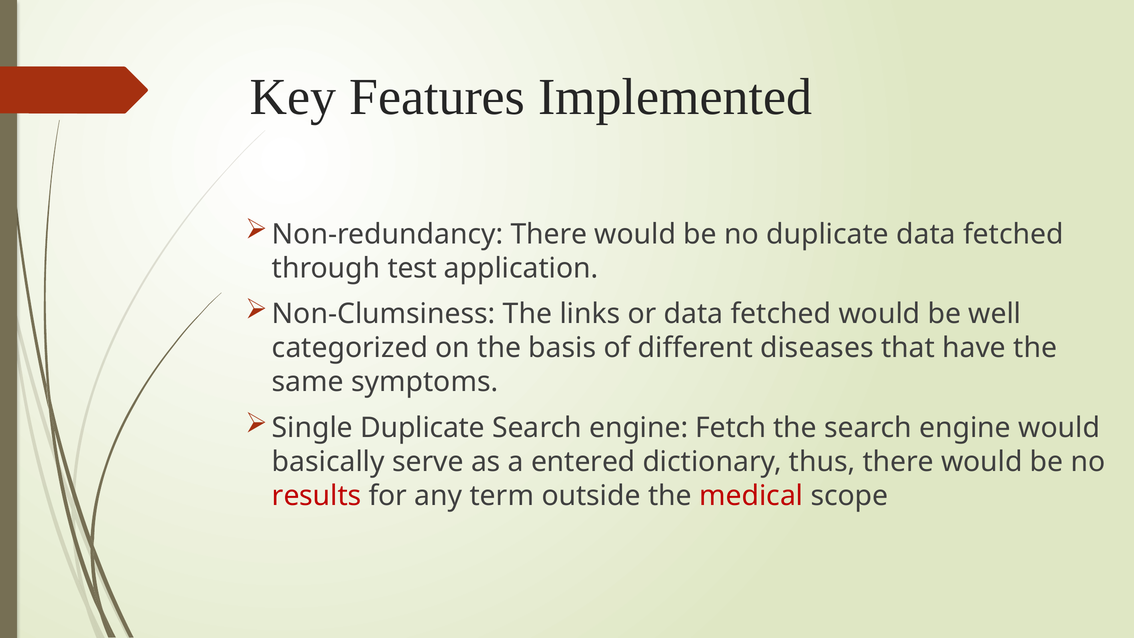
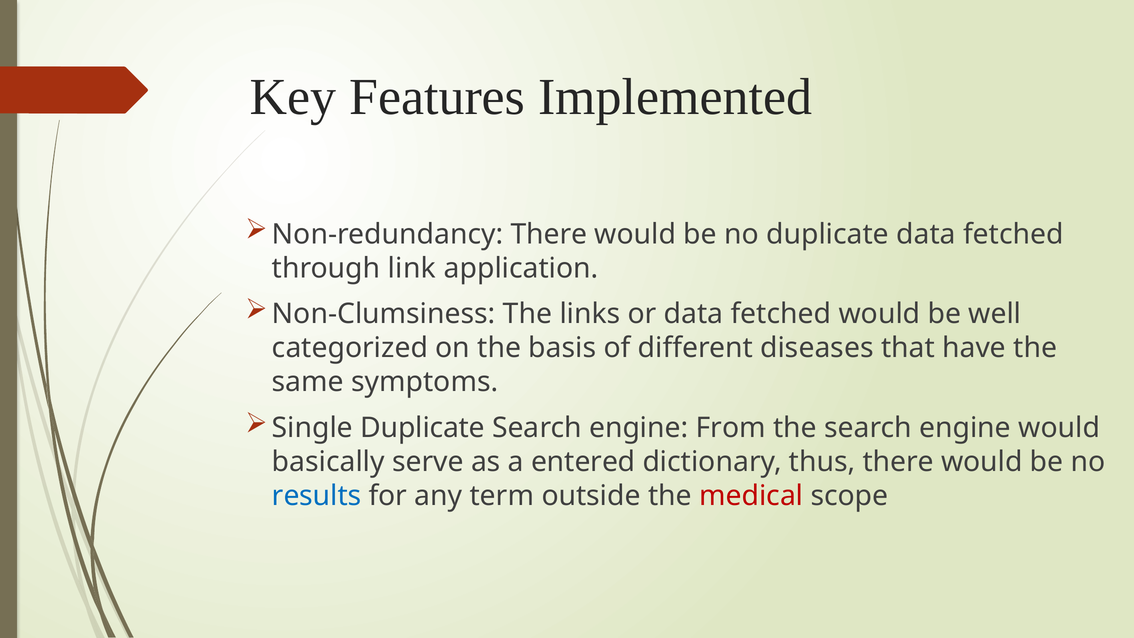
test: test -> link
Fetch: Fetch -> From
results colour: red -> blue
